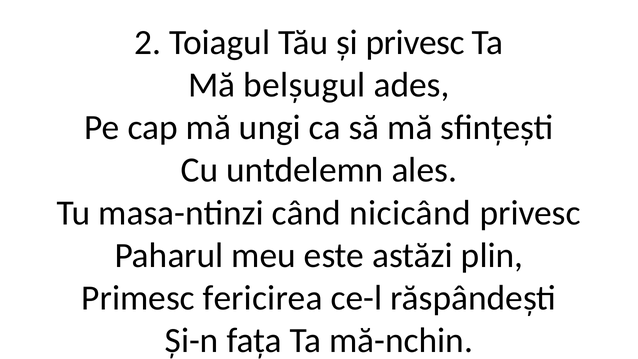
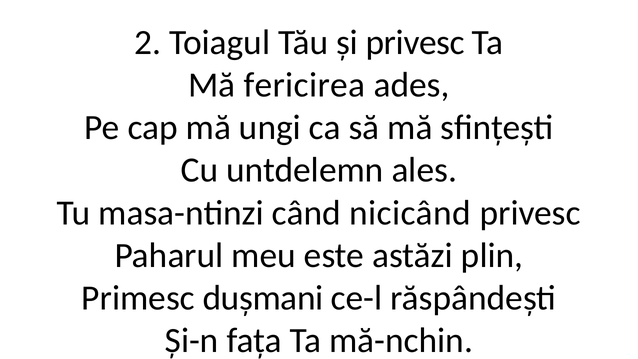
belșugul: belșugul -> fericirea
fericirea: fericirea -> dușmani
